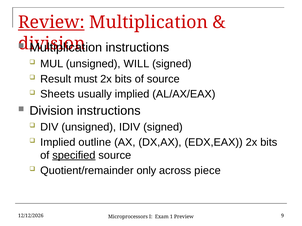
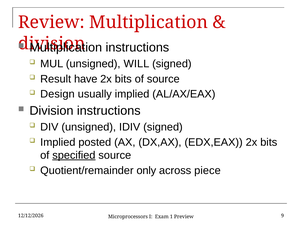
Review underline: present -> none
must: must -> have
Sheets: Sheets -> Design
outline: outline -> posted
